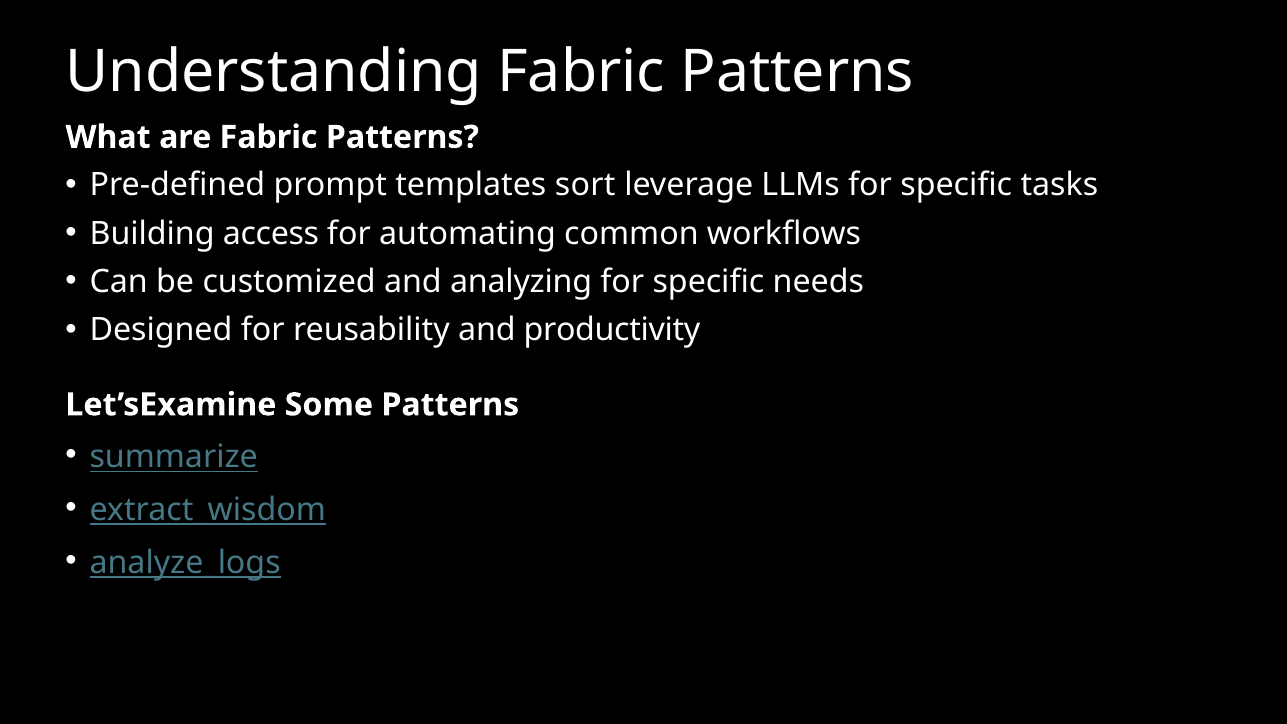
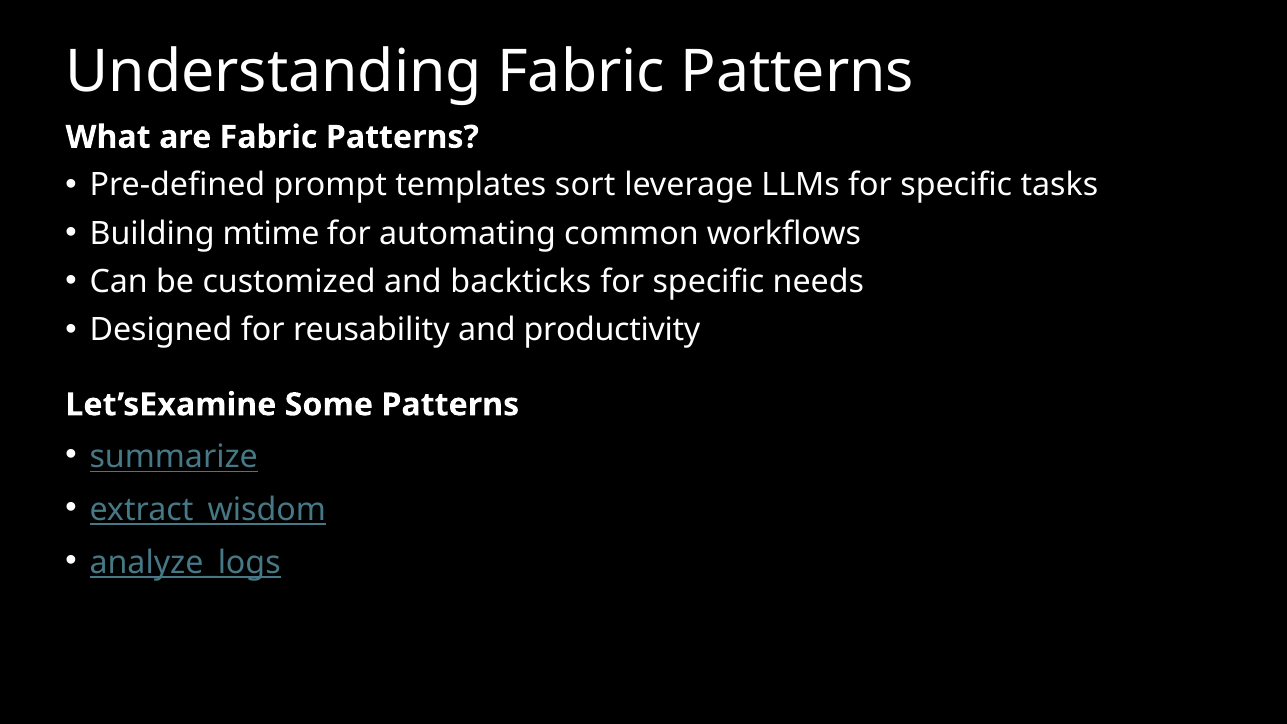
access: access -> mtime
analyzing: analyzing -> backticks
